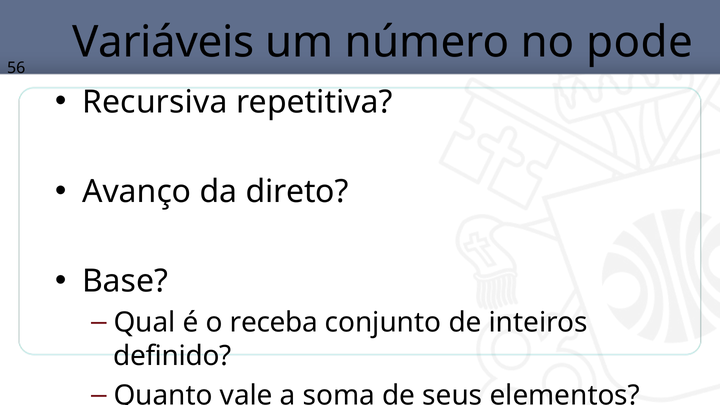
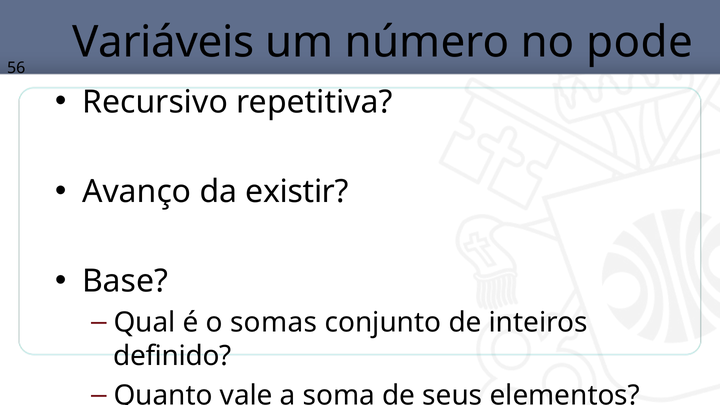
Recursiva: Recursiva -> Recursivo
direto: direto -> existir
receba: receba -> somas
